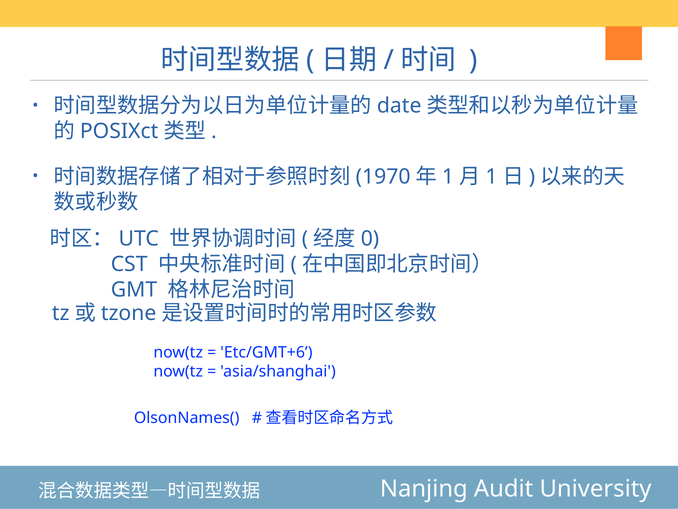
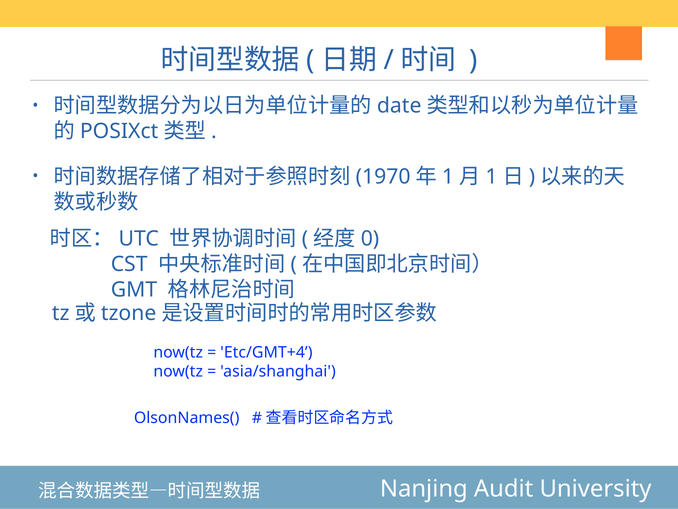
Etc/GMT+6: Etc/GMT+6 -> Etc/GMT+4
